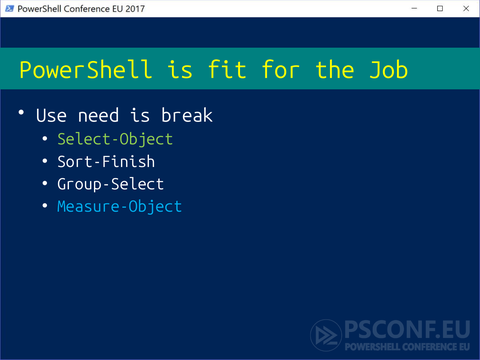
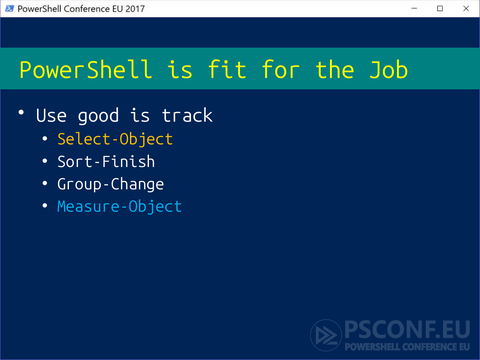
need: need -> good
break: break -> track
Select-Object colour: light green -> yellow
Group-Select: Group-Select -> Group-Change
